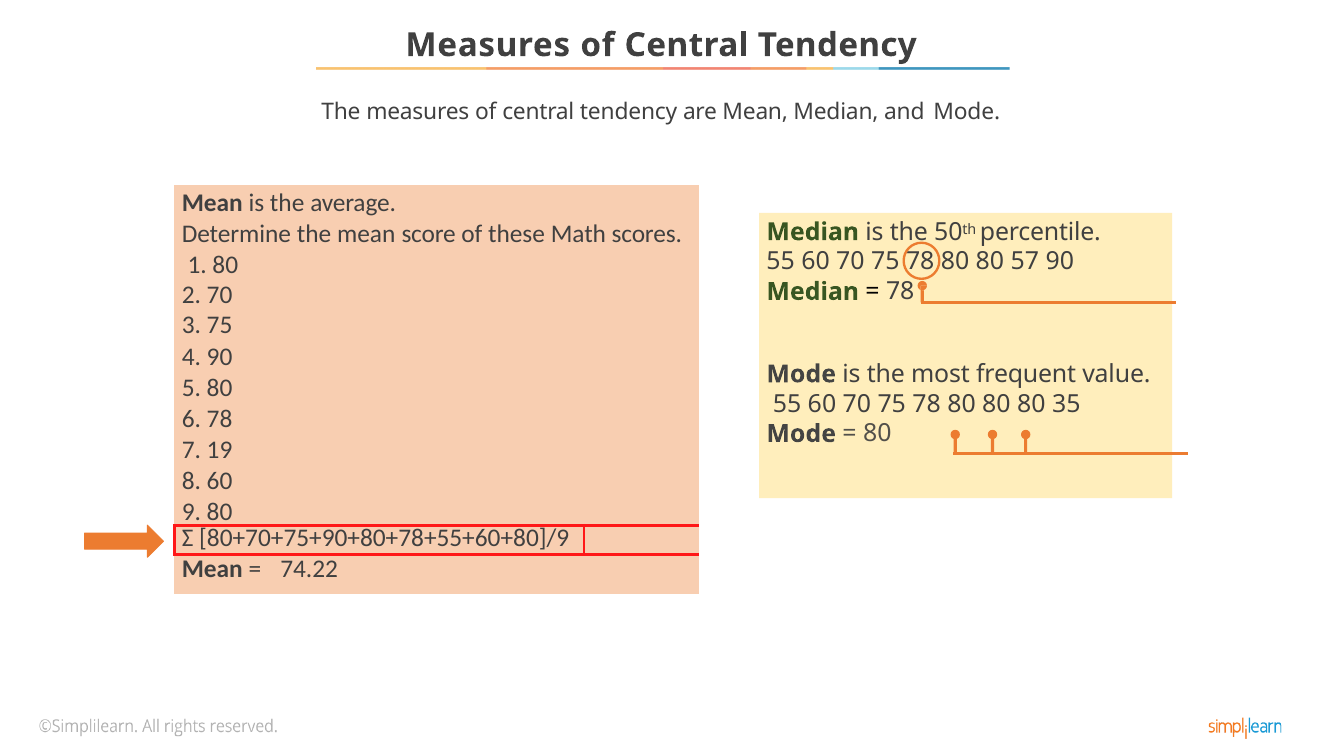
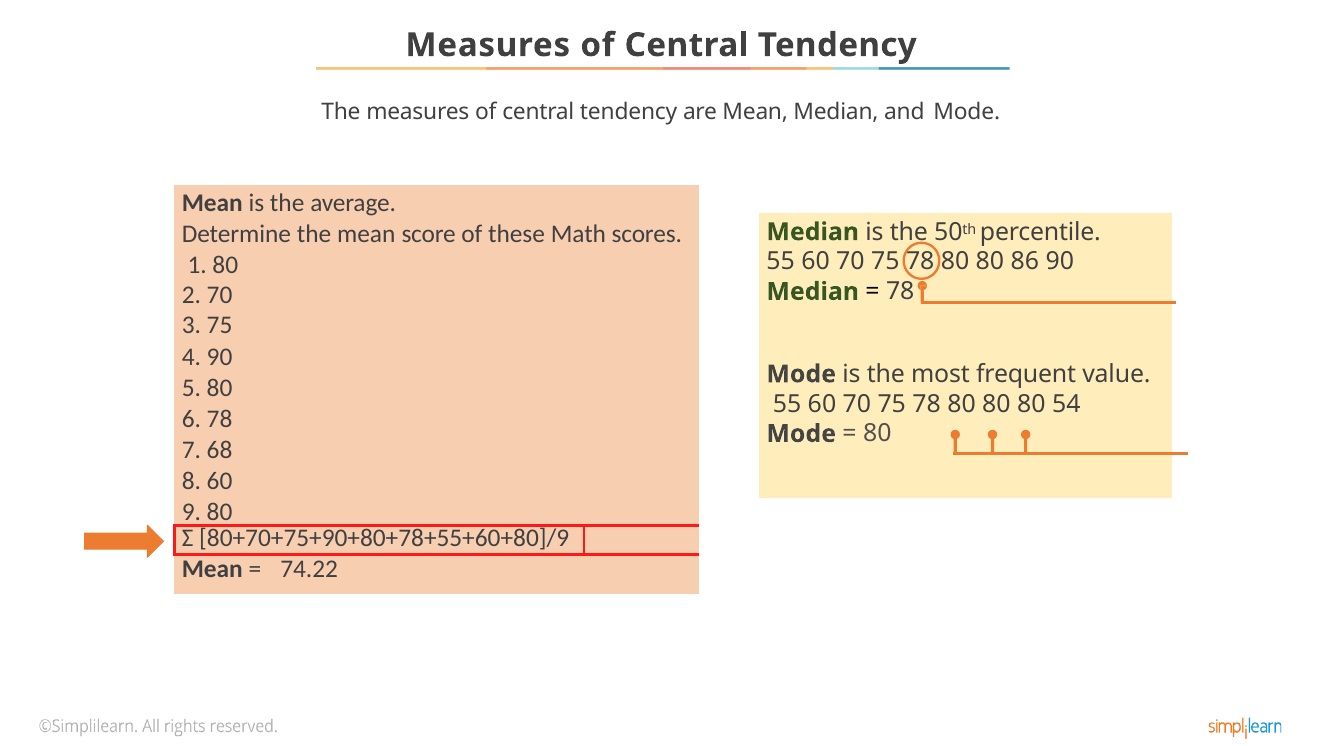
57: 57 -> 86
35: 35 -> 54
19: 19 -> 68
